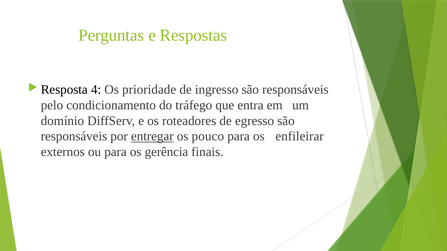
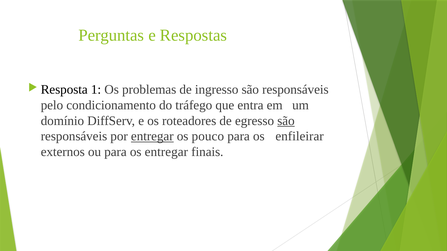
4: 4 -> 1
prioridade: prioridade -> problemas
são at (286, 121) underline: none -> present
os gerência: gerência -> entregar
